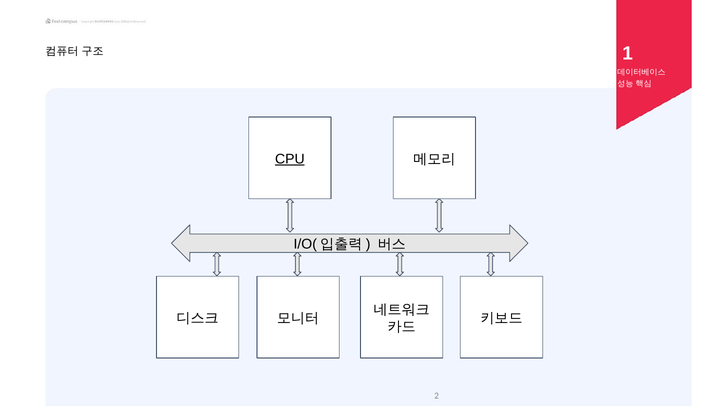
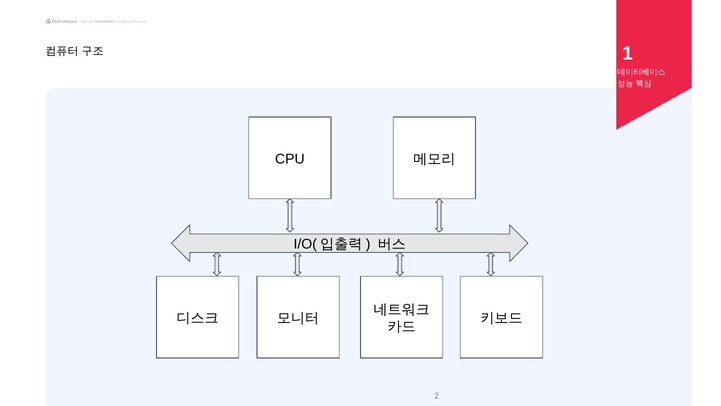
CPU underline: present -> none
